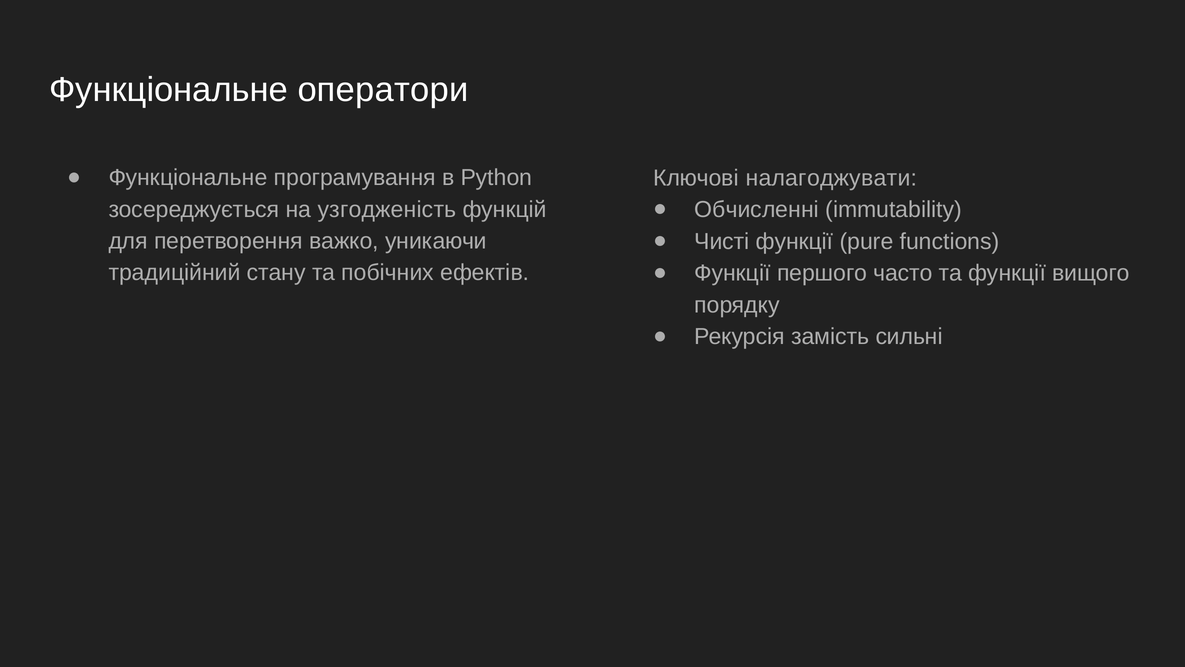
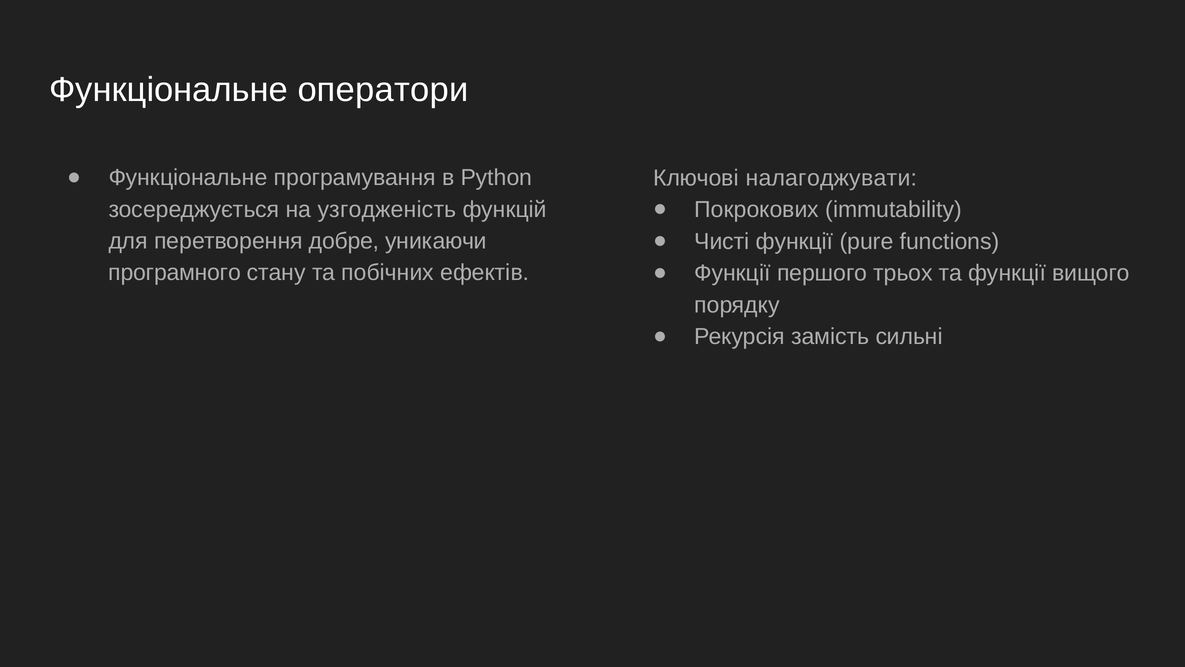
Обчисленні: Обчисленні -> Покрокових
важко: важко -> добре
часто: часто -> трьох
традиційний: традиційний -> програмного
